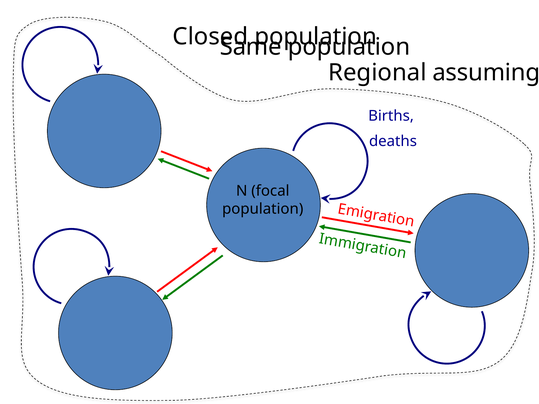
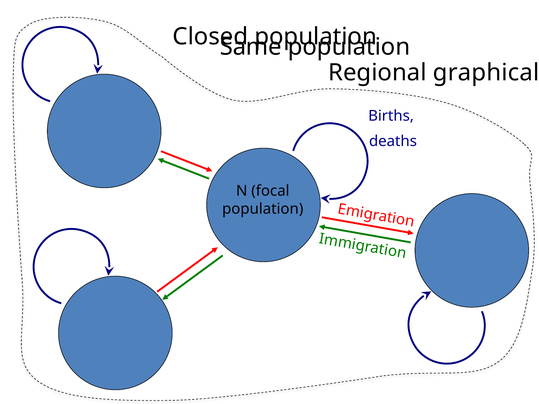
assuming: assuming -> graphical
